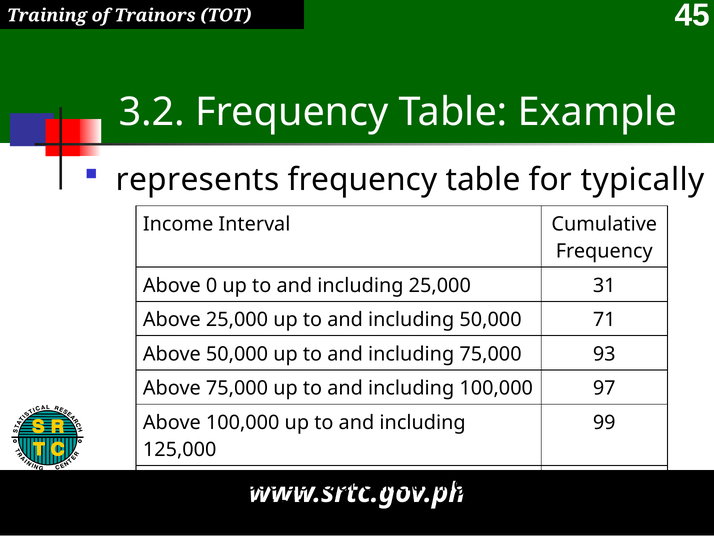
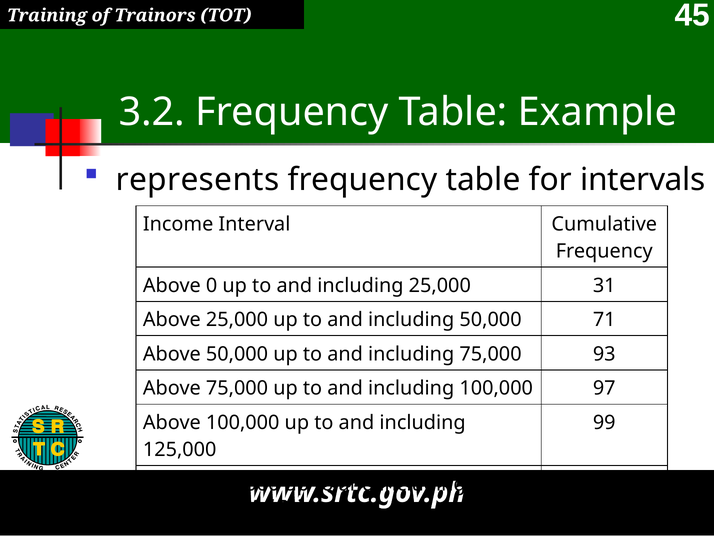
typically: typically -> intervals
